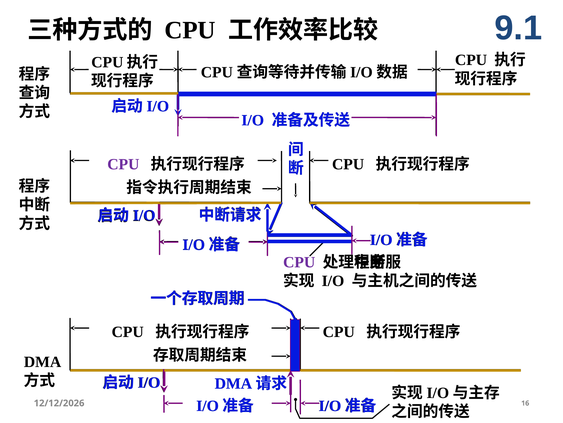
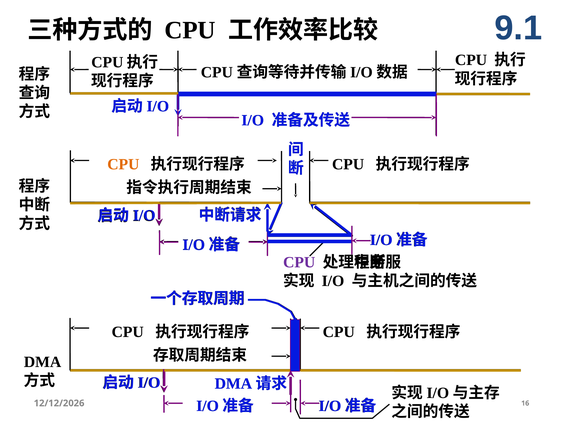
CPU at (123, 164) colour: purple -> orange
